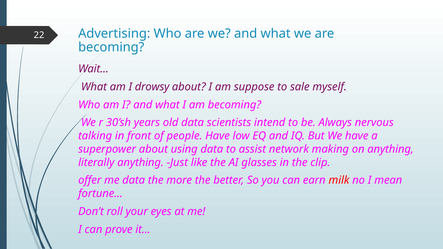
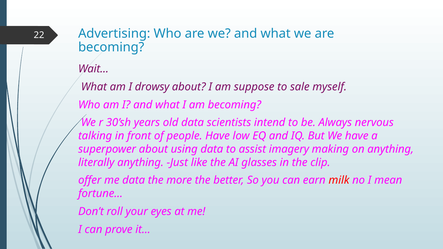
network: network -> imagery
